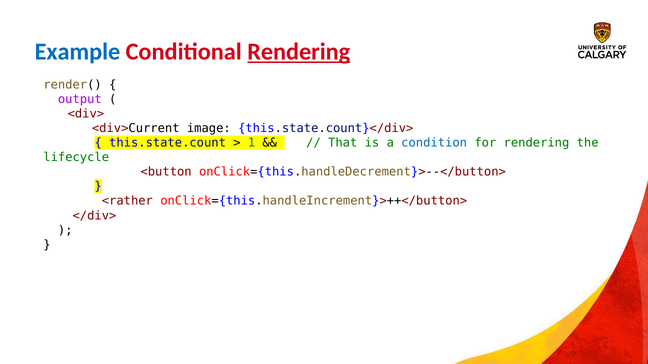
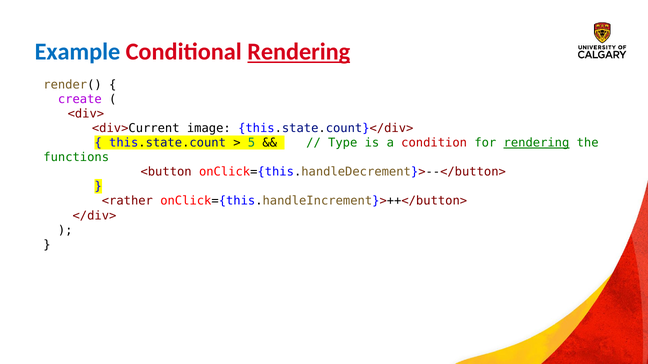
output: output -> create
1: 1 -> 5
That: That -> Type
condition colour: blue -> red
rendering at (536, 143) underline: none -> present
lifecycle: lifecycle -> functions
